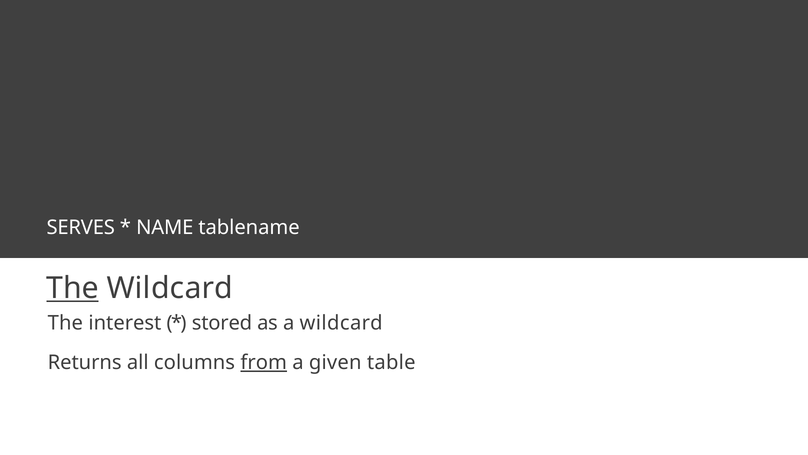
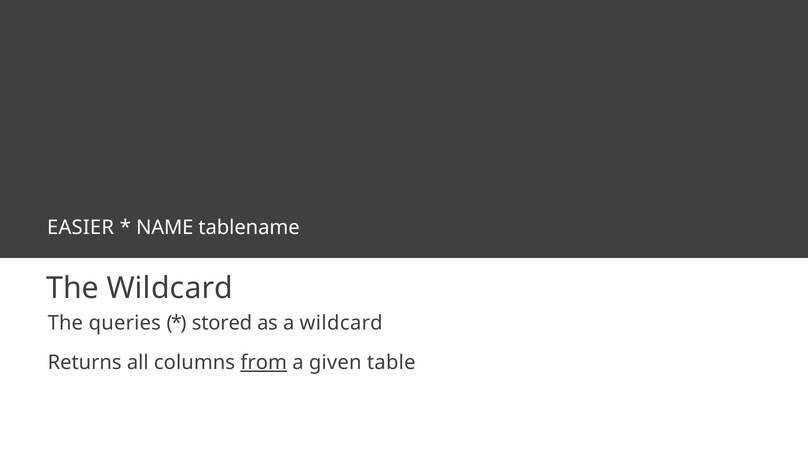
SERVES: SERVES -> EASIER
The at (73, 288) underline: present -> none
interest: interest -> queries
